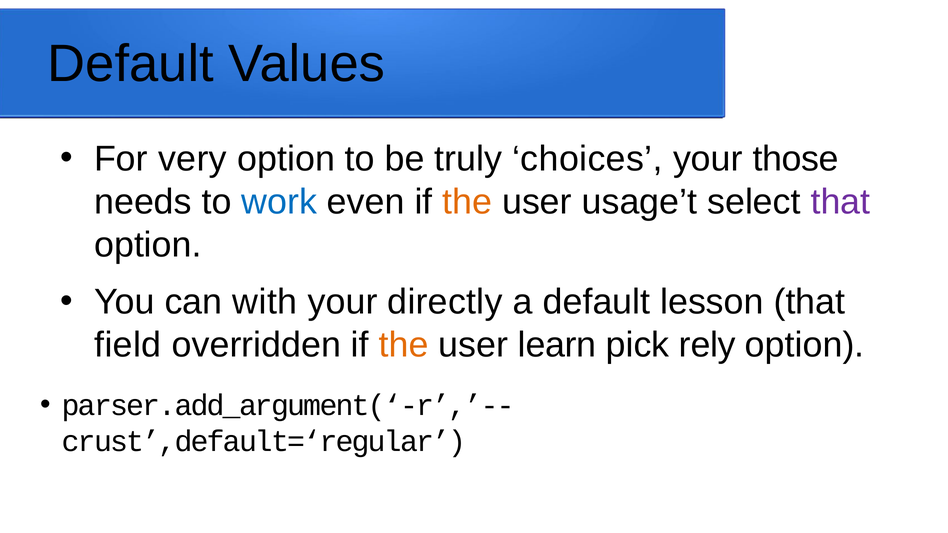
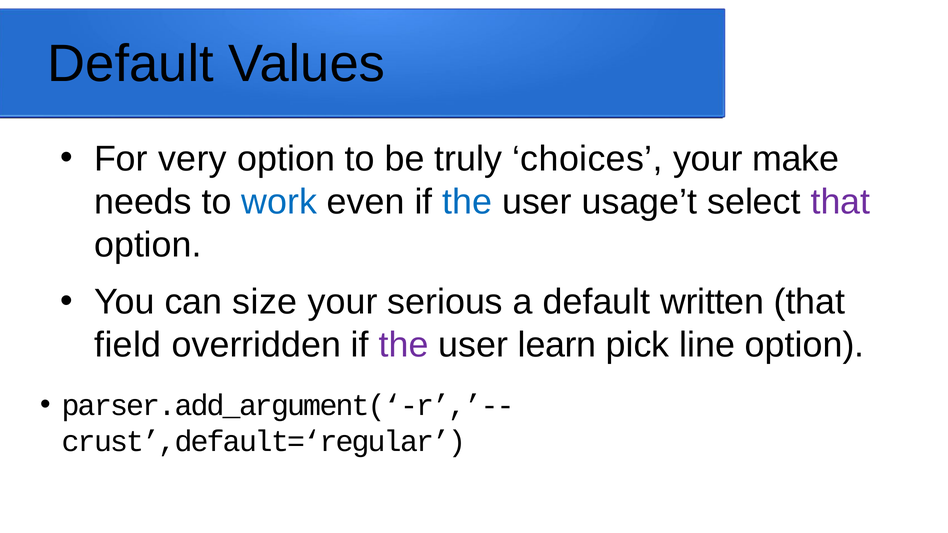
those: those -> make
the at (467, 202) colour: orange -> blue
with: with -> size
directly: directly -> serious
lesson: lesson -> written
the at (404, 345) colour: orange -> purple
rely: rely -> line
